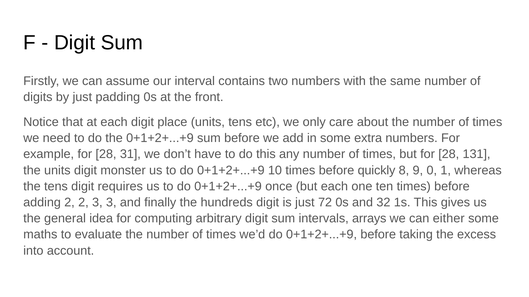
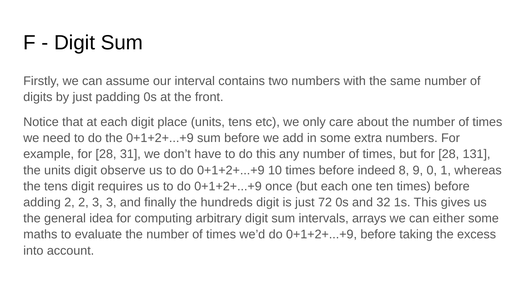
monster: monster -> observe
quickly: quickly -> indeed
